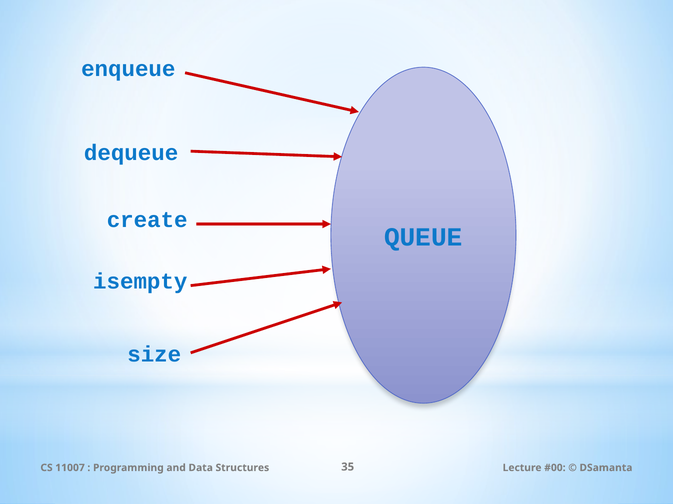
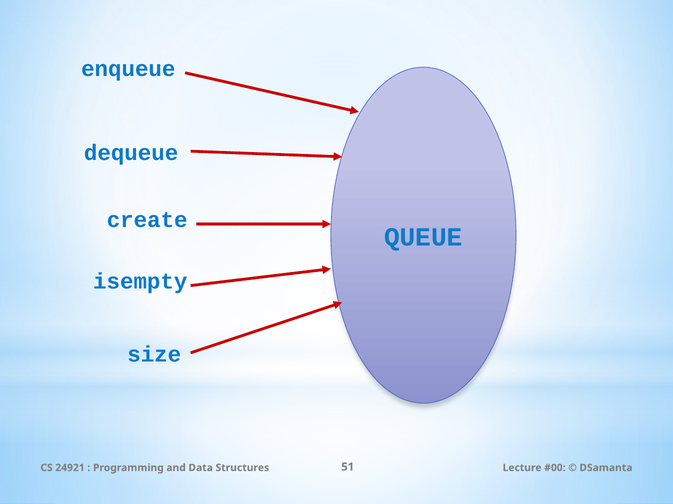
11007: 11007 -> 24921
35: 35 -> 51
